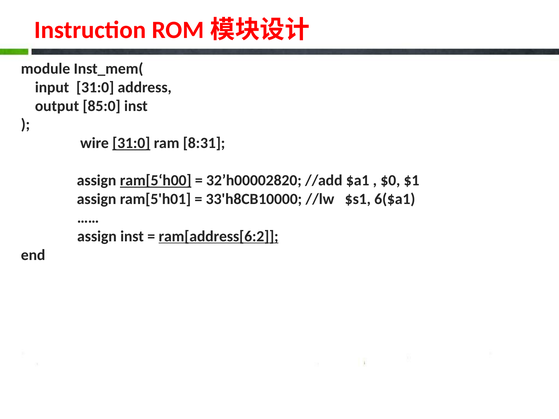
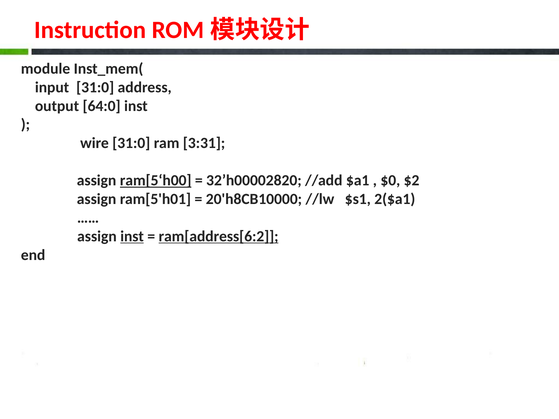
85:0: 85:0 -> 64:0
31:0 at (131, 143) underline: present -> none
8:31: 8:31 -> 3:31
$1: $1 -> $2
33'h8CB10000: 33'h8CB10000 -> 20'h8CB10000
6($a1: 6($a1 -> 2($a1
inst at (132, 236) underline: none -> present
